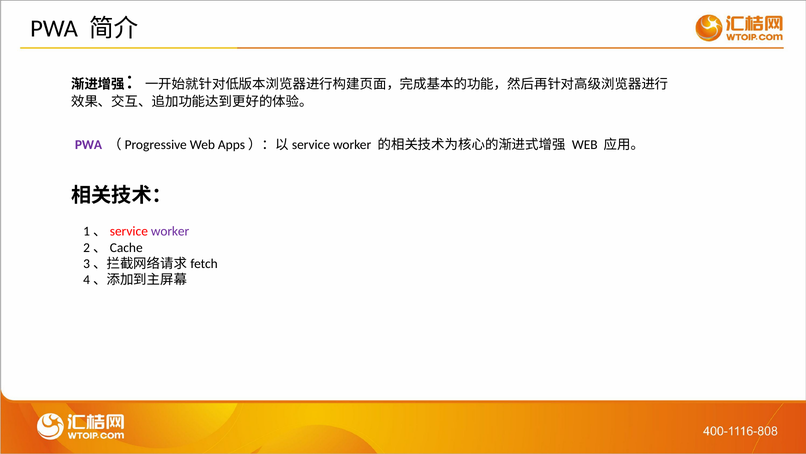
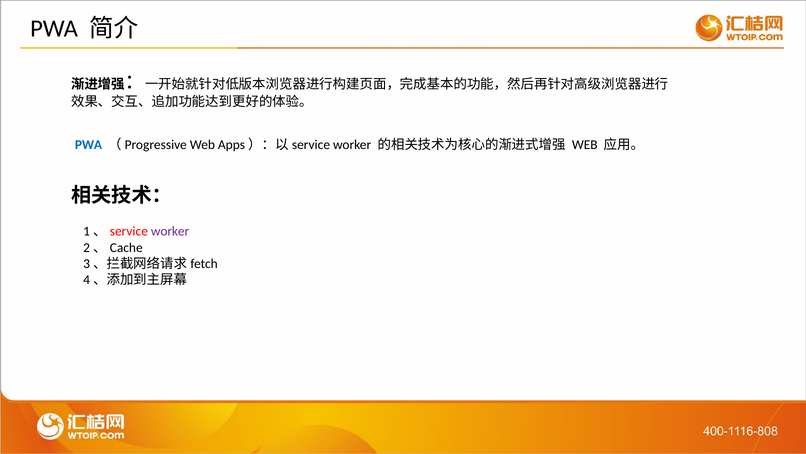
PWA at (88, 145) colour: purple -> blue
